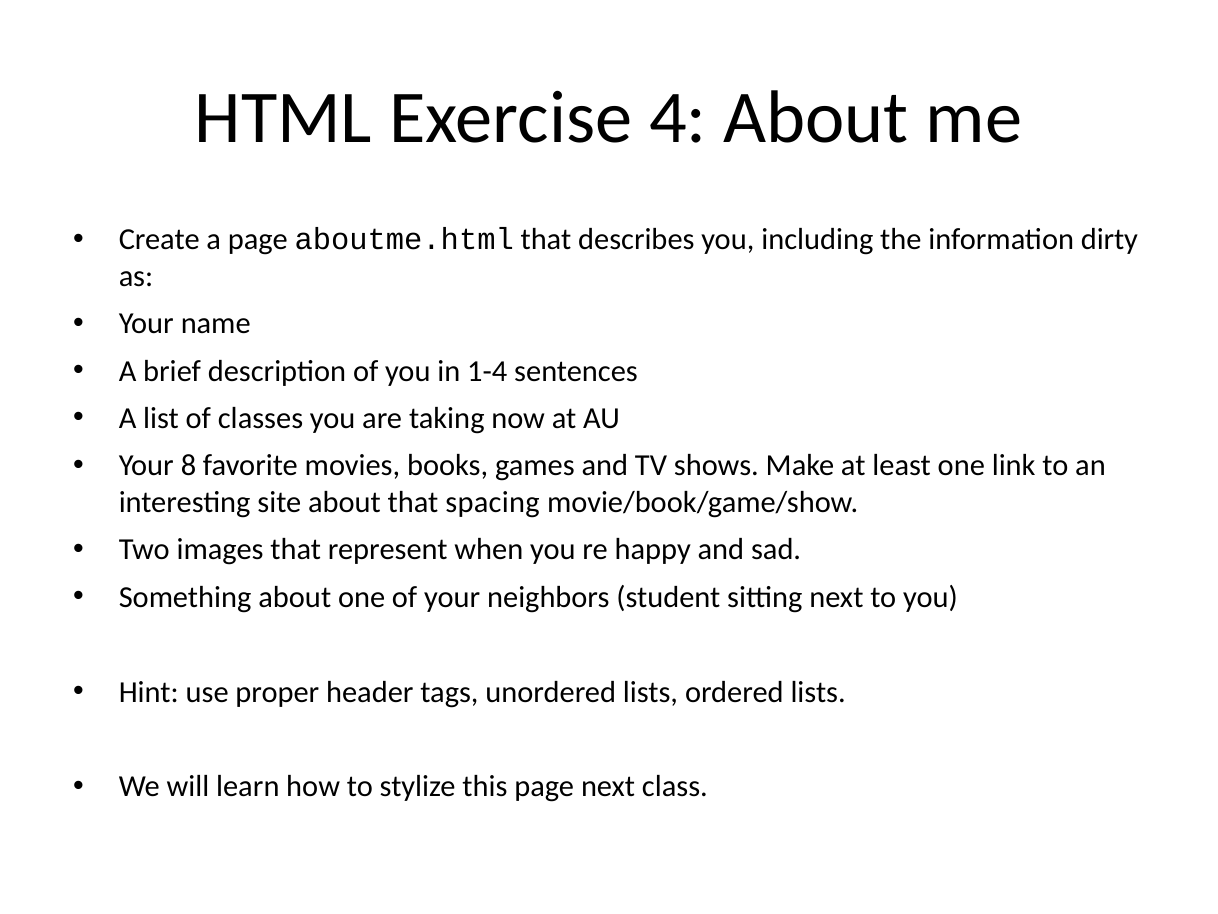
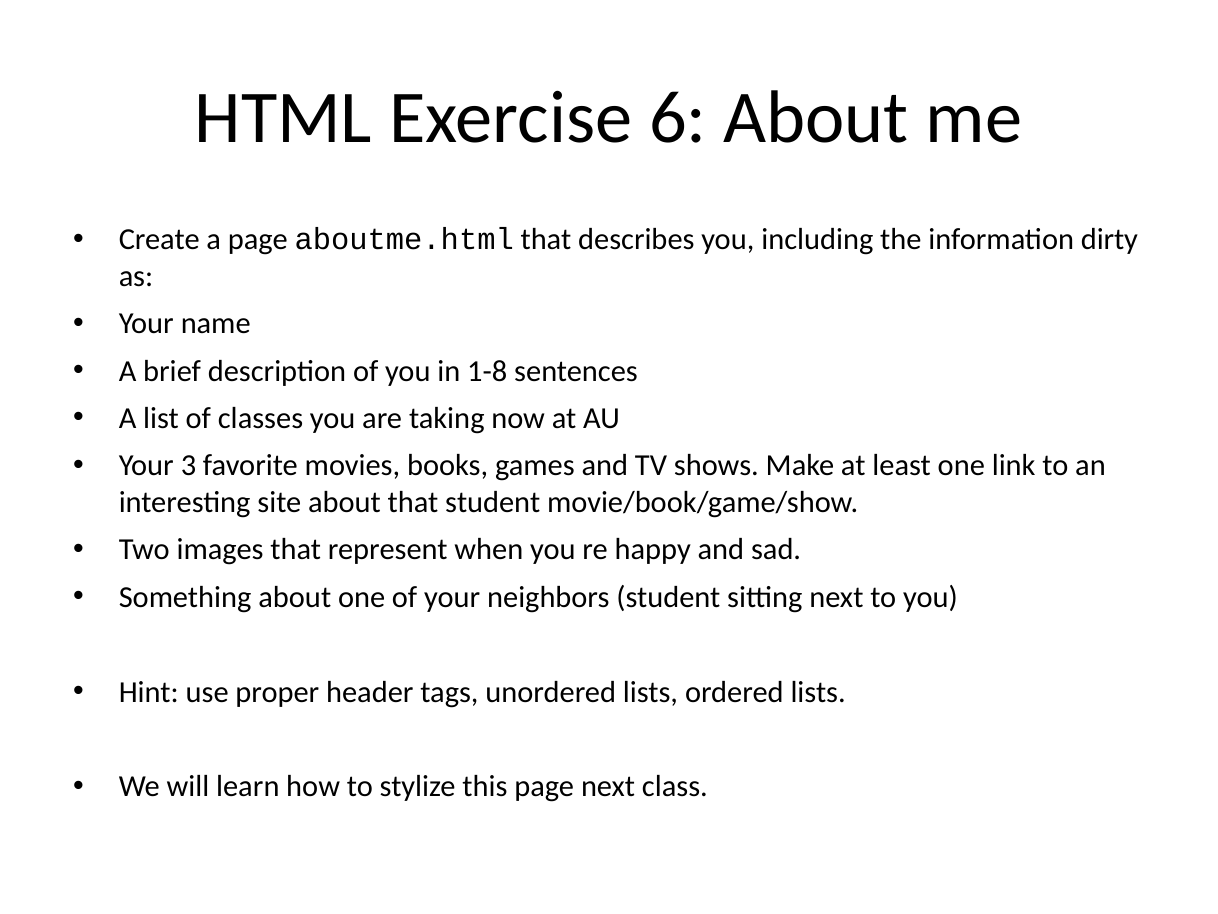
4: 4 -> 6
1-4: 1-4 -> 1-8
8: 8 -> 3
that spacing: spacing -> student
